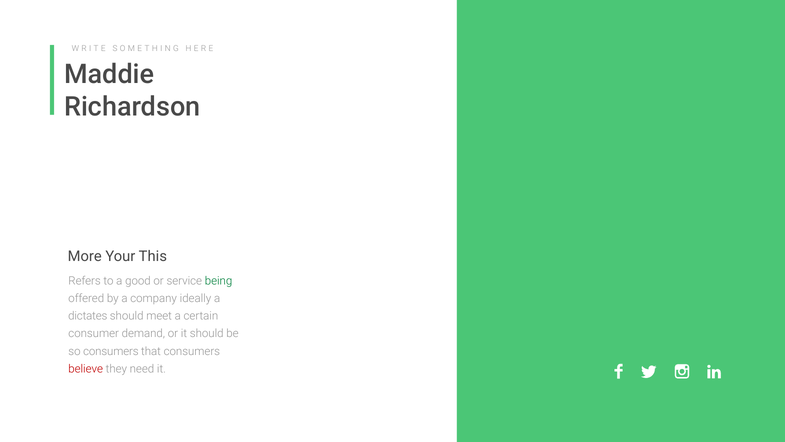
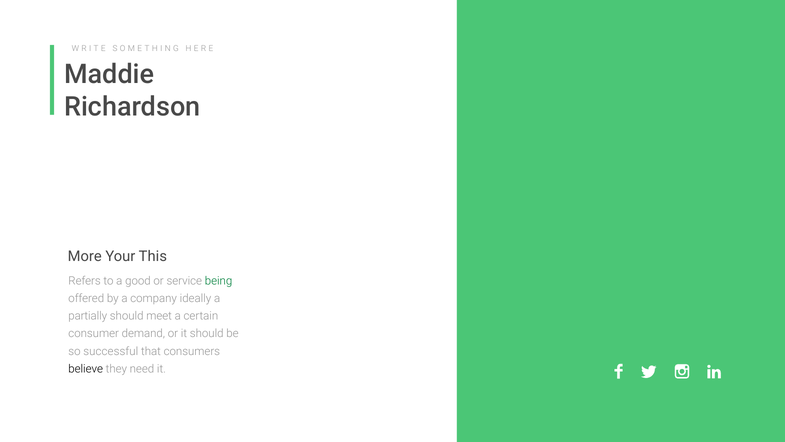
dictates: dictates -> partially
so consumers: consumers -> successful
believe colour: red -> black
